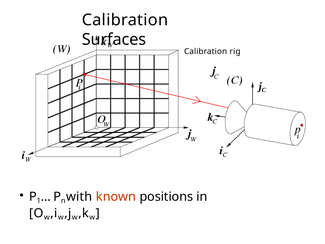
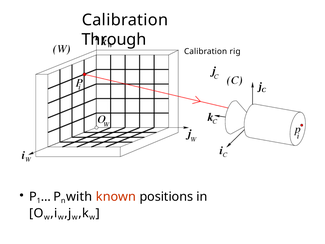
Surfaces: Surfaces -> Through
